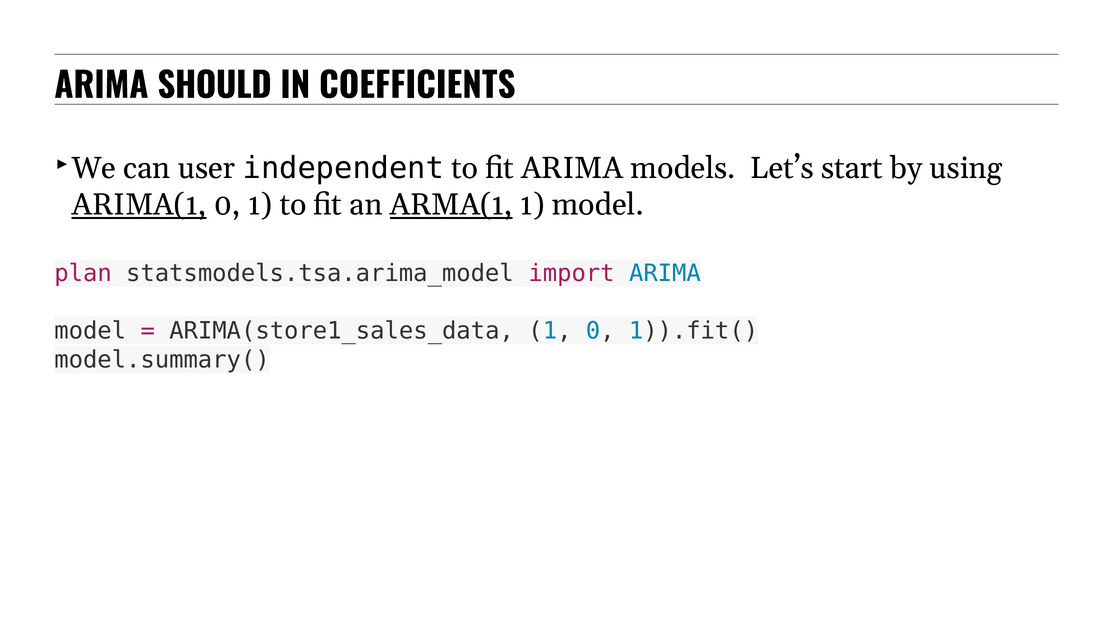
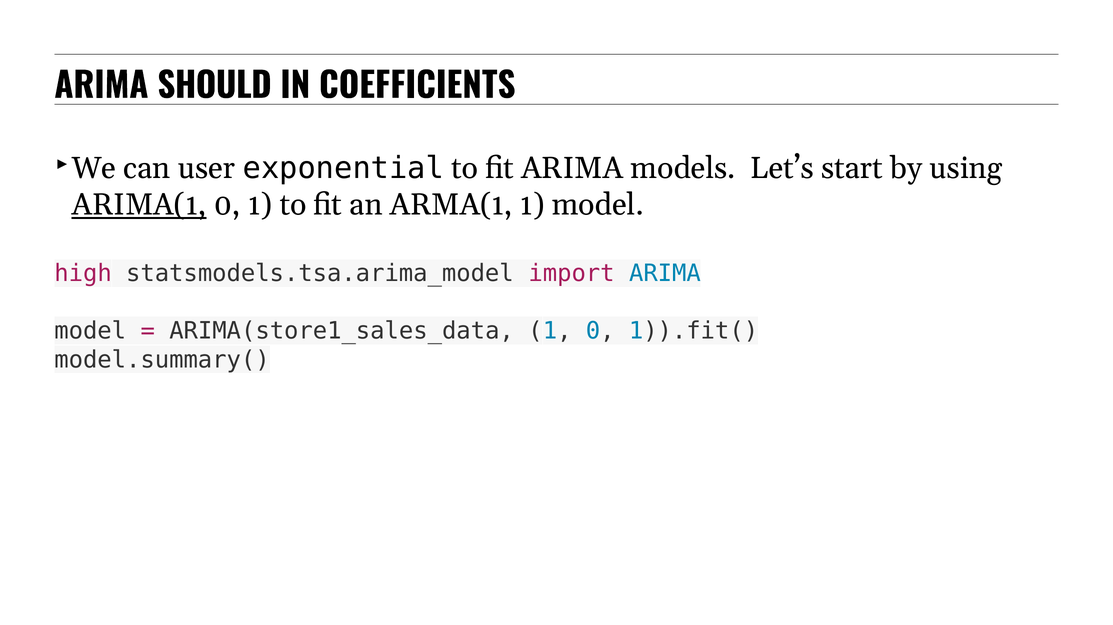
independent: independent -> exponential
ARMA(1 underline: present -> none
plan: plan -> high
